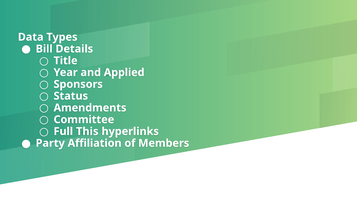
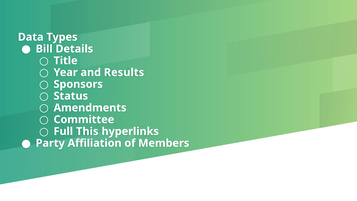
Applied: Applied -> Results
